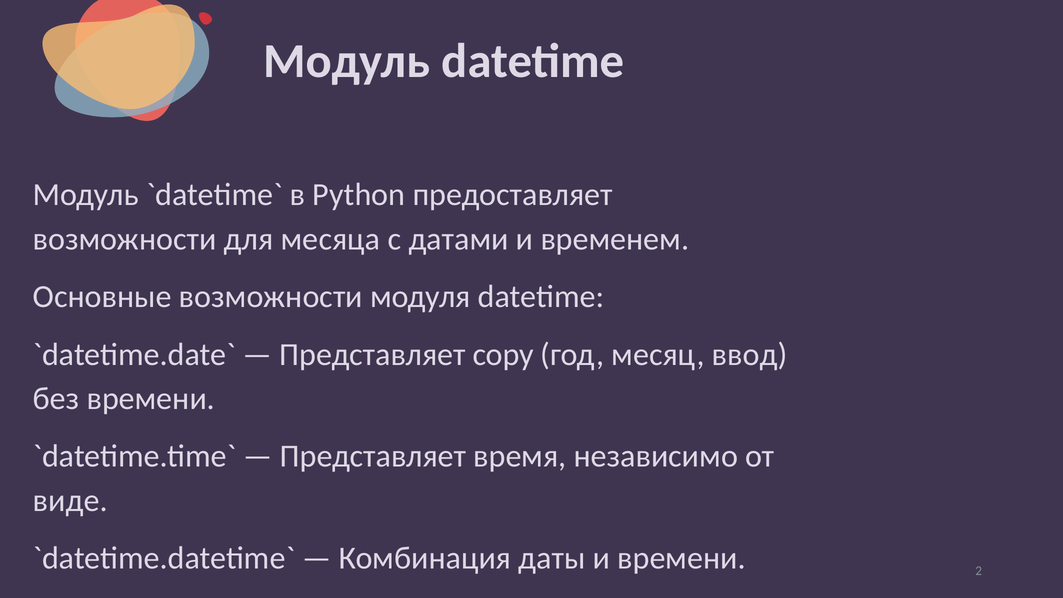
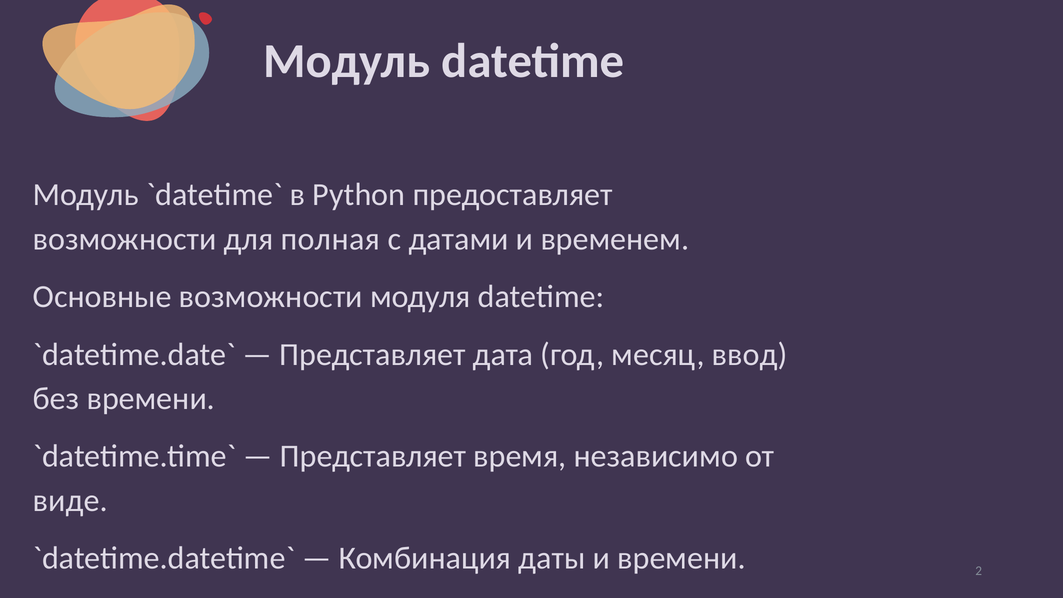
месяца: месяца -> полная
copy: copy -> дата
